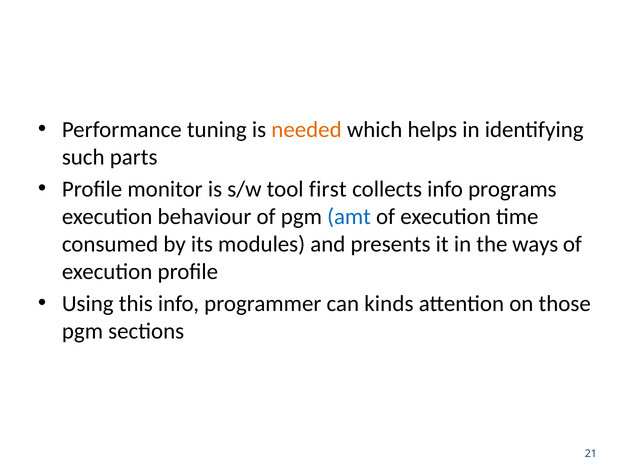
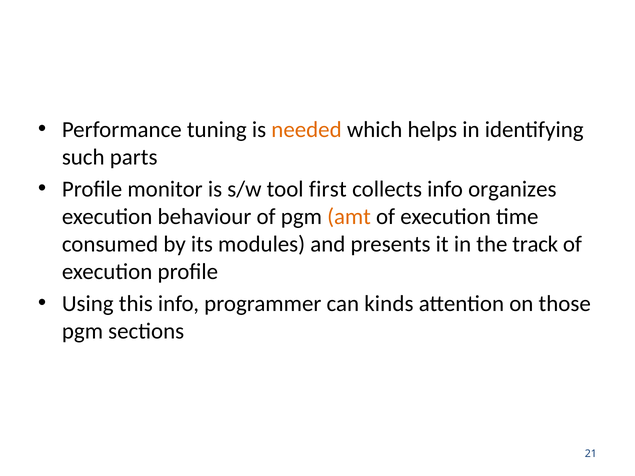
programs: programs -> organizes
amt colour: blue -> orange
ways: ways -> track
